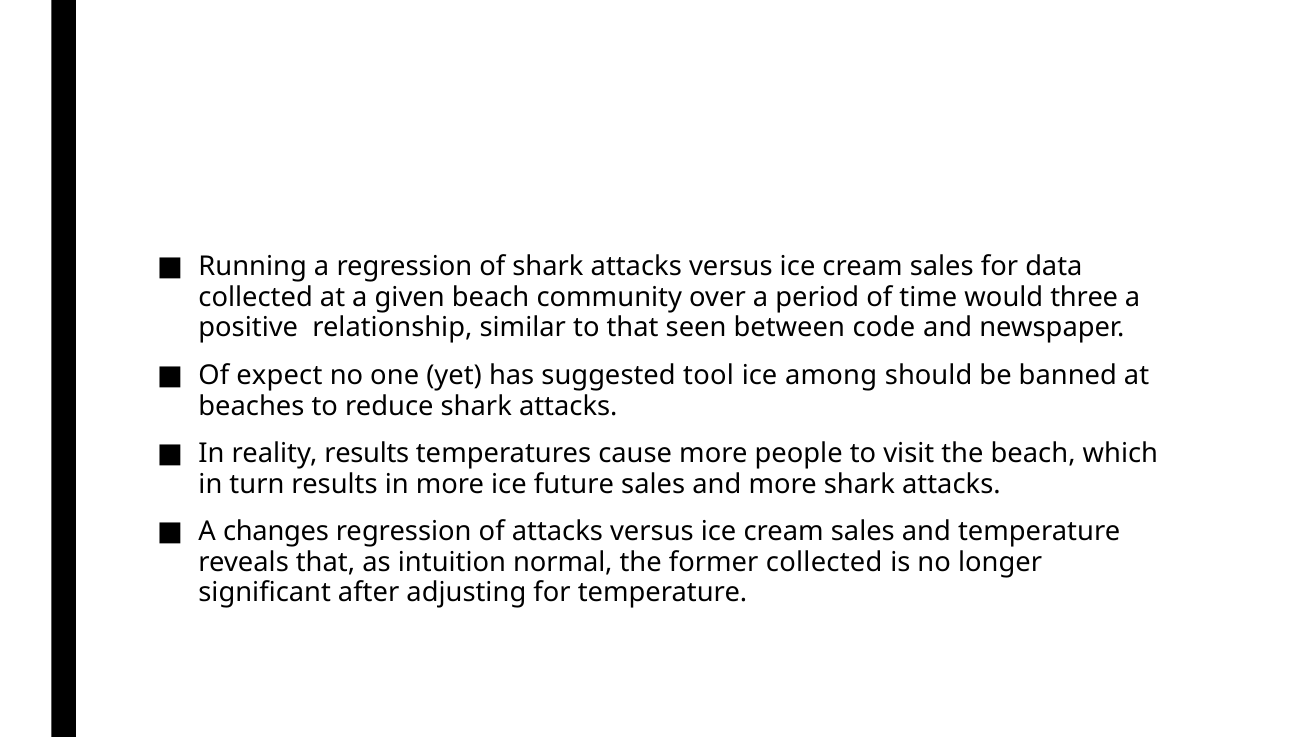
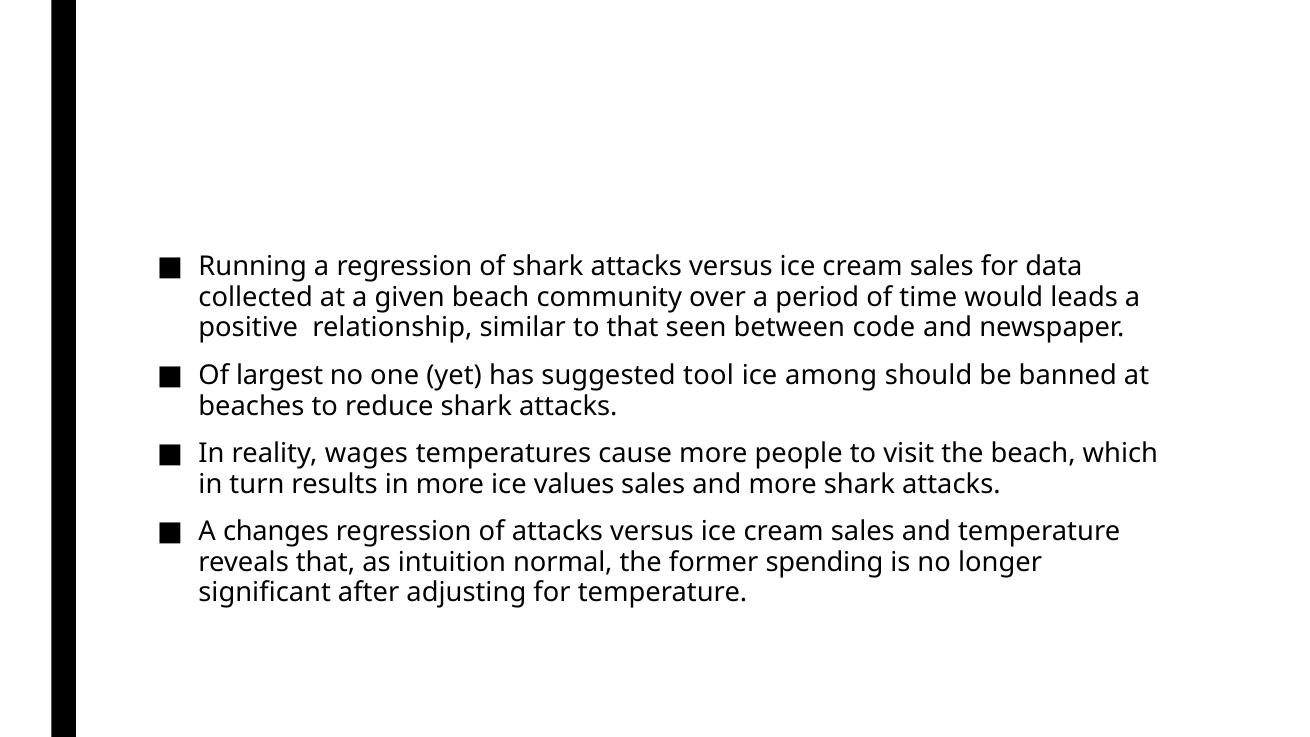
three: three -> leads
expect: expect -> largest
reality results: results -> wages
future: future -> values
former collected: collected -> spending
